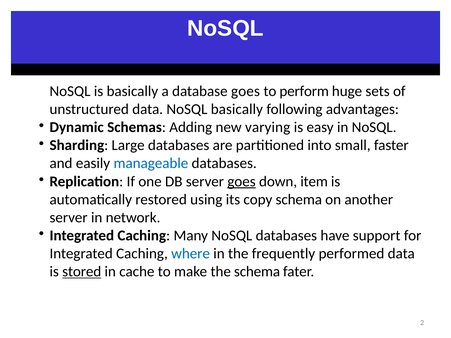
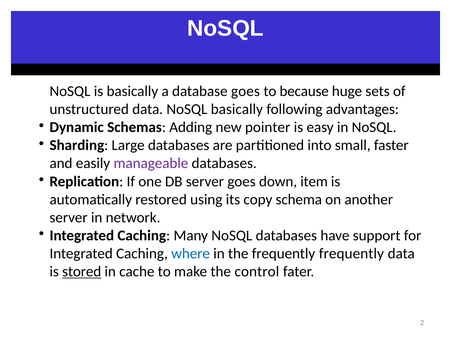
perform: perform -> because
varying: varying -> pointer
manageable colour: blue -> purple
goes at (241, 182) underline: present -> none
frequently performed: performed -> frequently
the schema: schema -> control
